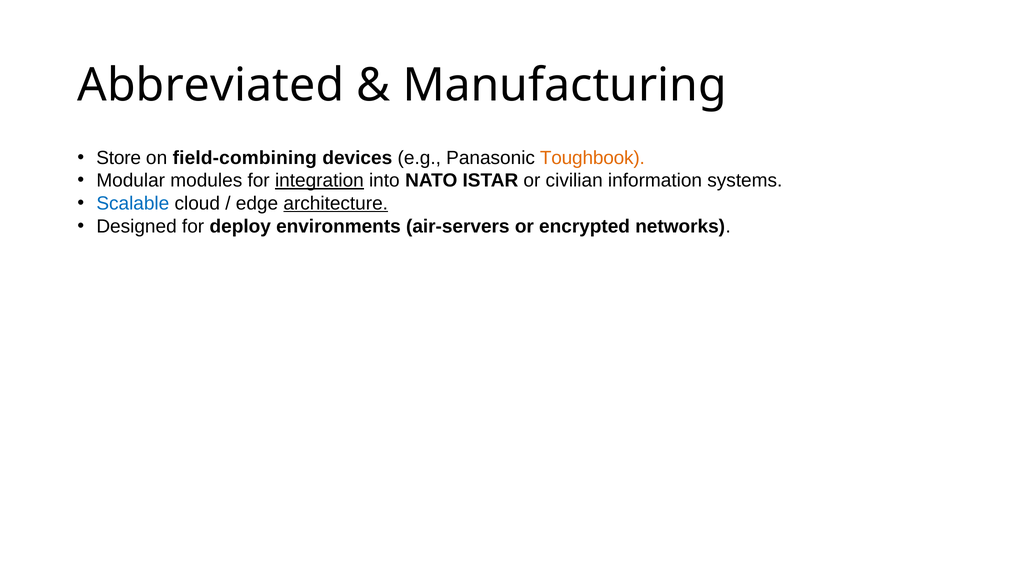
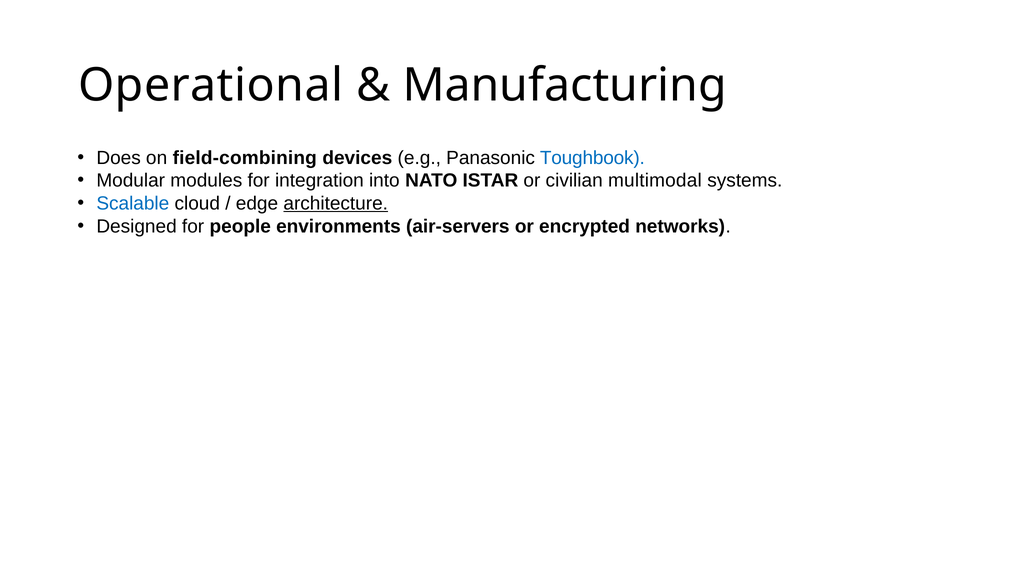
Abbreviated: Abbreviated -> Operational
Store: Store -> Does
Toughbook colour: orange -> blue
integration underline: present -> none
information: information -> multimodal
deploy: deploy -> people
